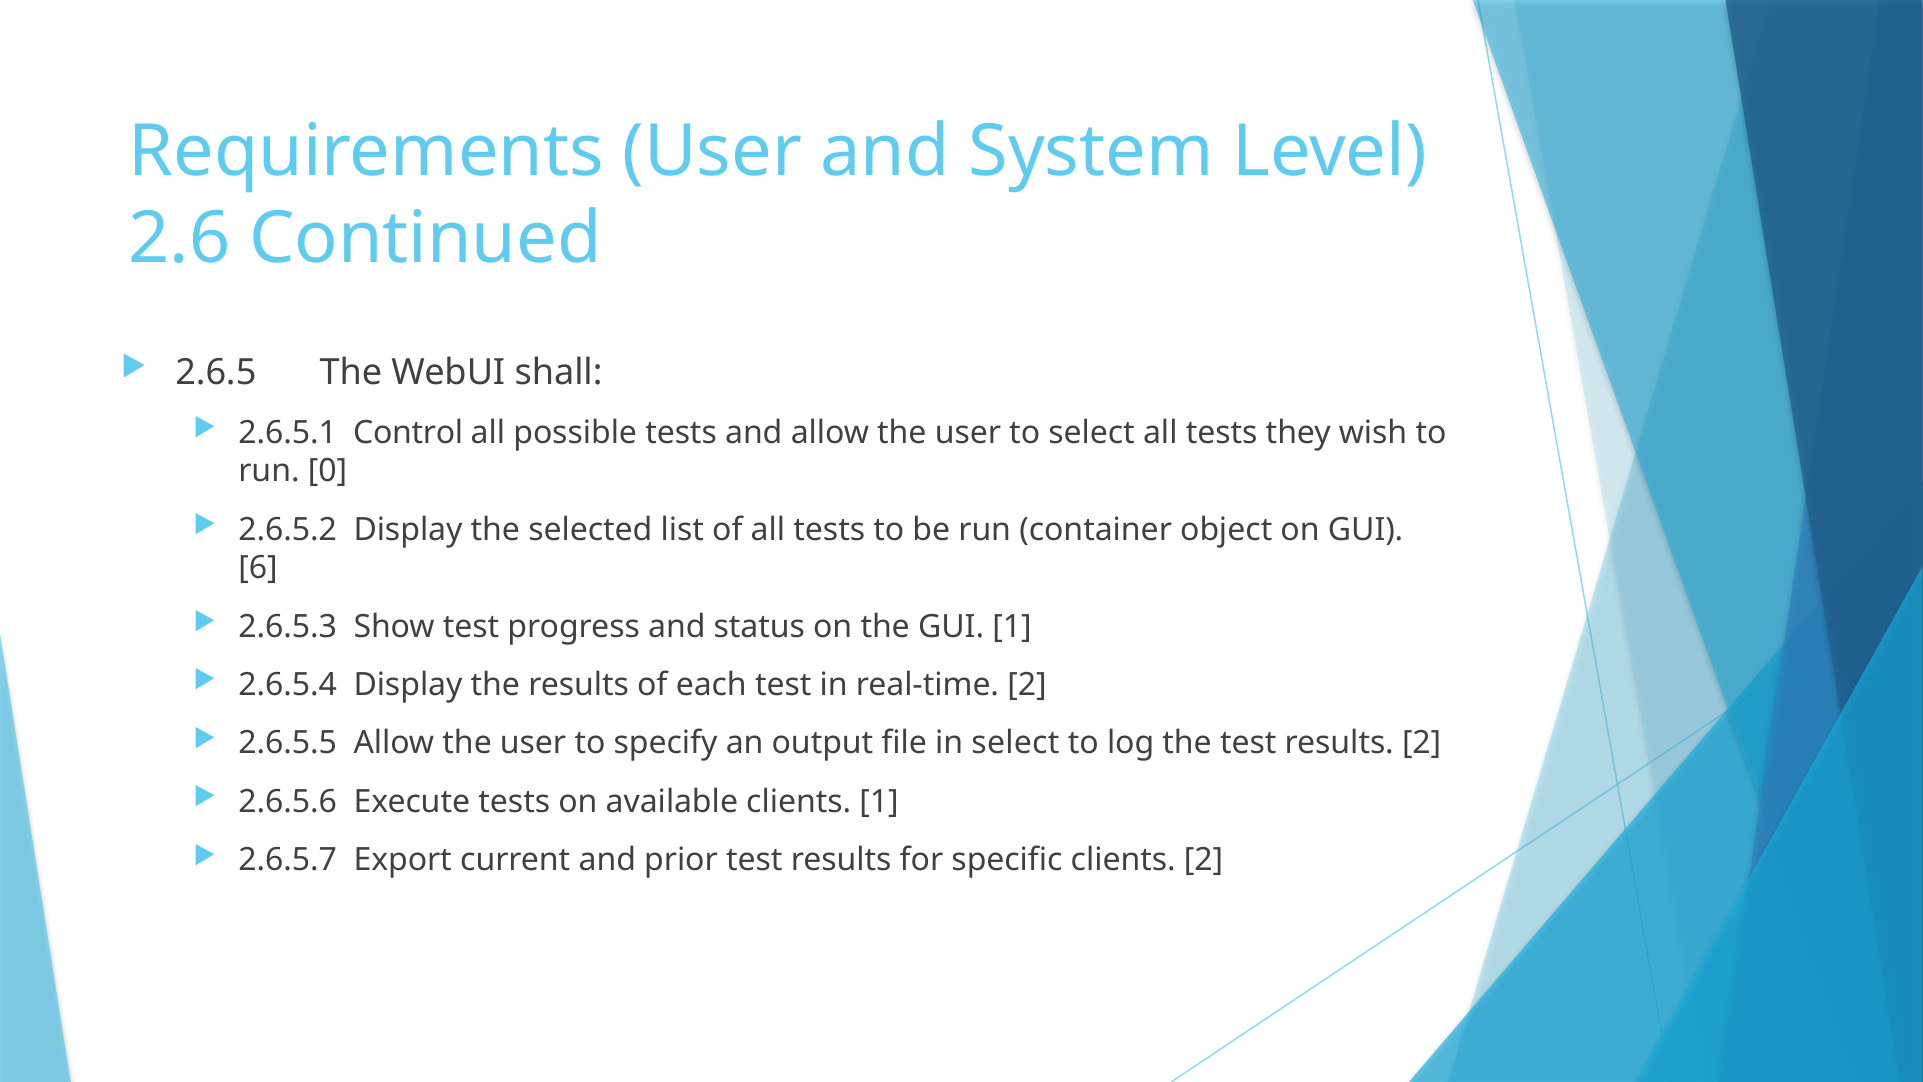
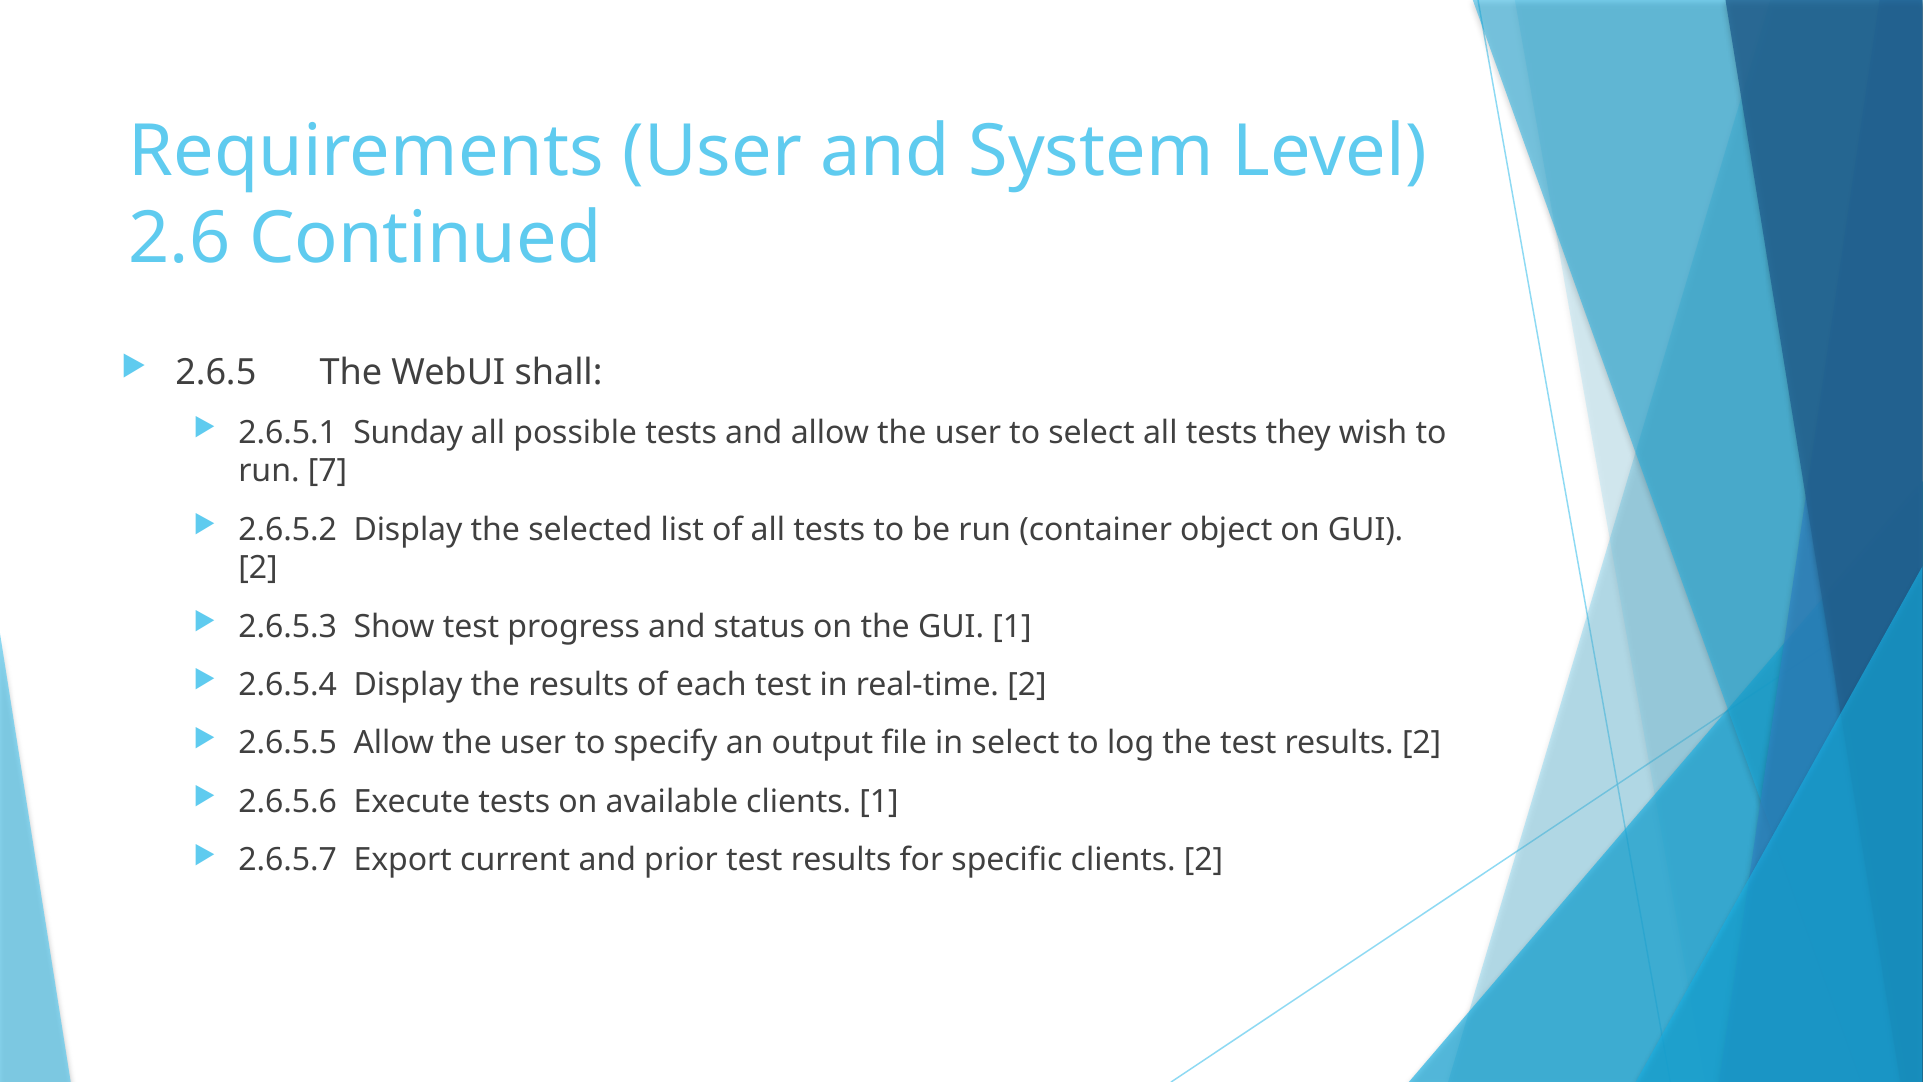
Control: Control -> Sunday
0: 0 -> 7
6 at (258, 568): 6 -> 2
